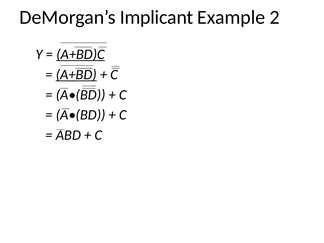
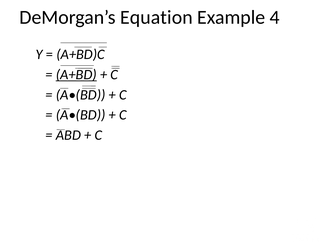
Implicant: Implicant -> Equation
Example 2: 2 -> 4
A+BD)C underline: present -> none
